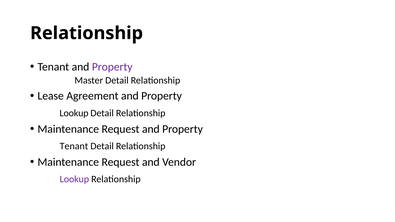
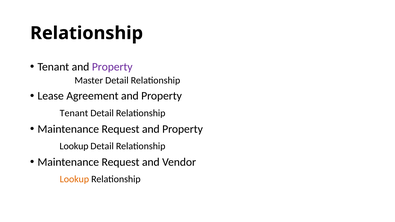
Lookup at (74, 113): Lookup -> Tenant
Tenant at (74, 146): Tenant -> Lookup
Lookup at (74, 179) colour: purple -> orange
